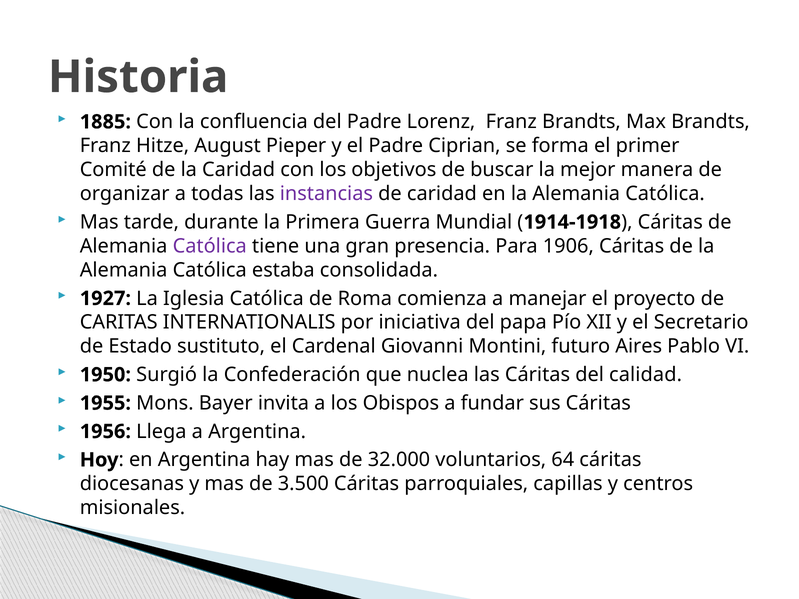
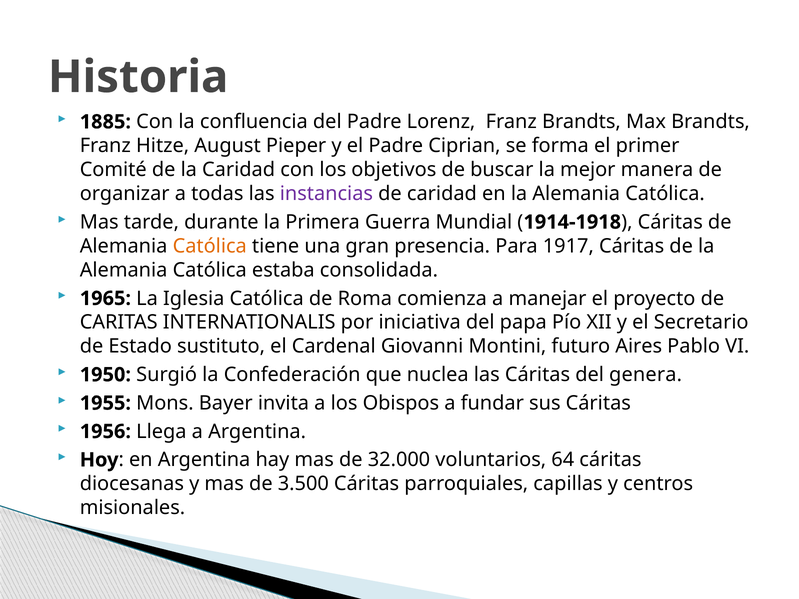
Católica at (210, 246) colour: purple -> orange
1906: 1906 -> 1917
1927: 1927 -> 1965
calidad: calidad -> genera
